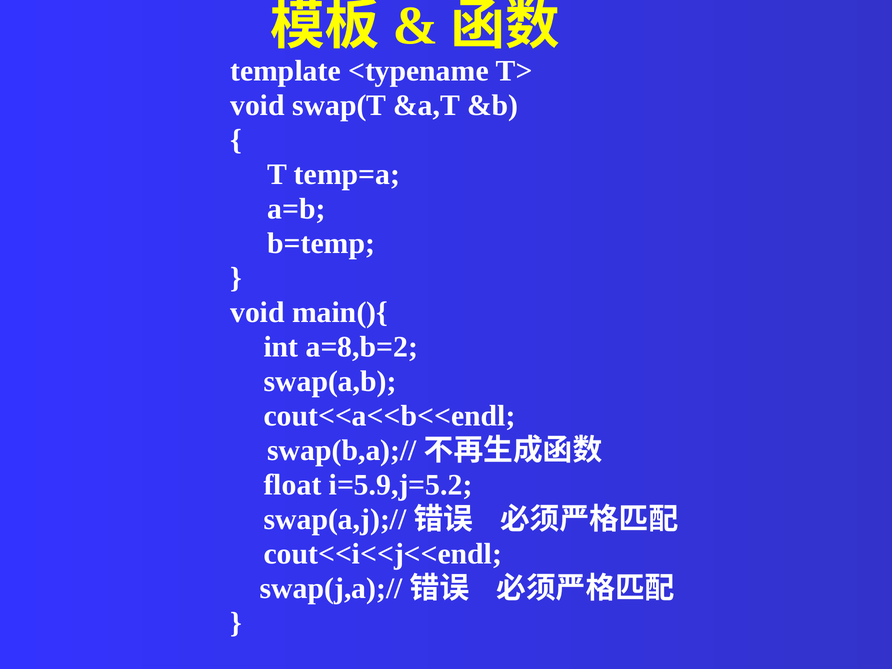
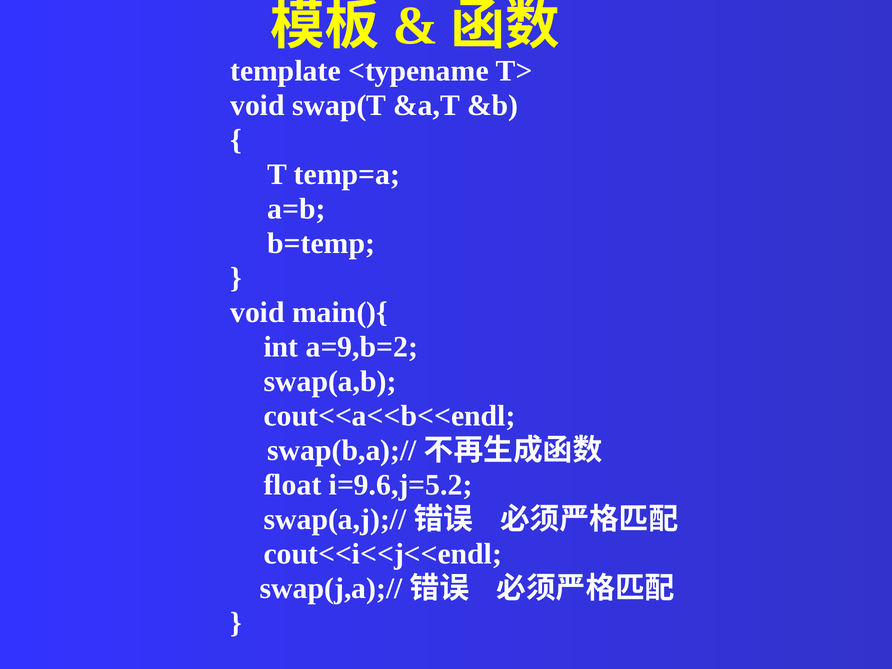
a=8,b=2: a=8,b=2 -> a=9,b=2
i=5.9,j=5.2: i=5.9,j=5.2 -> i=9.6,j=5.2
